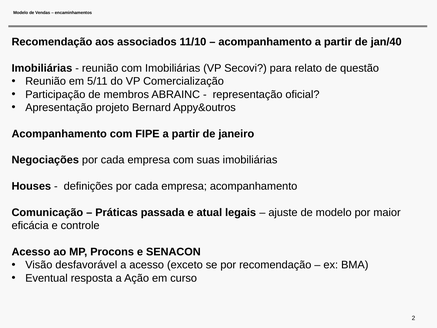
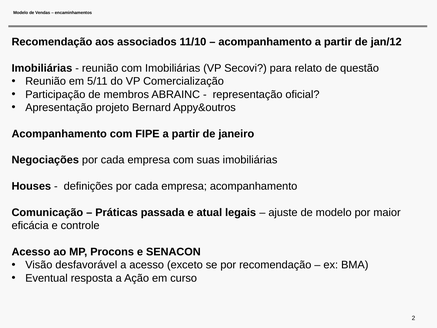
jan/40: jan/40 -> jan/12
